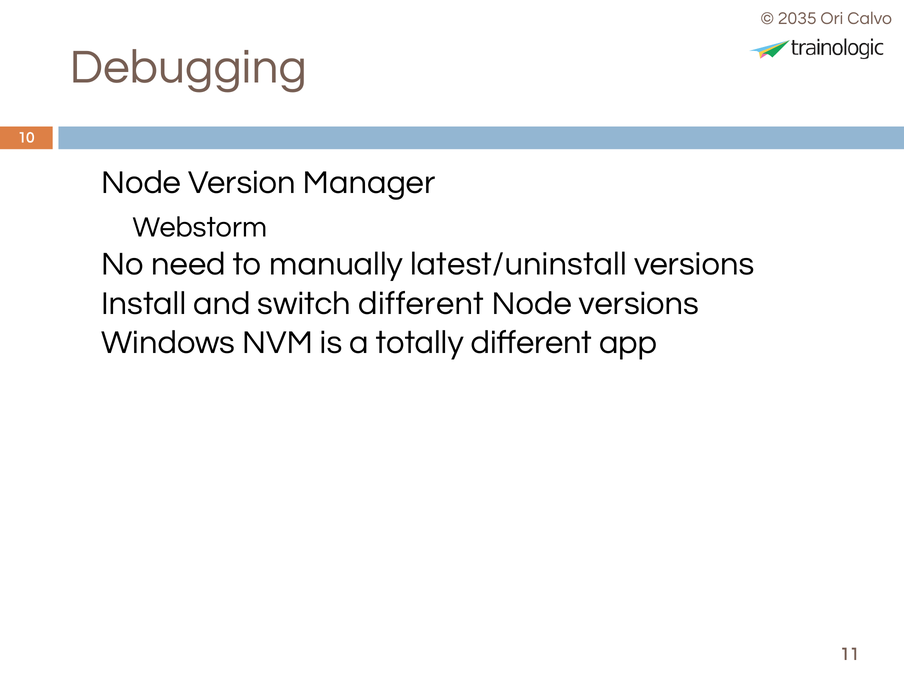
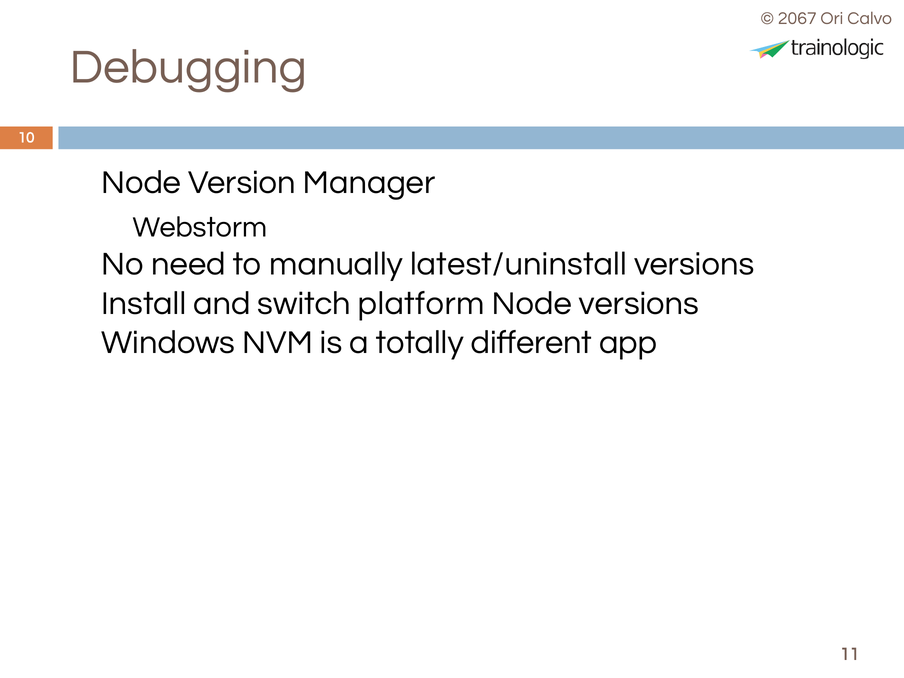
2035: 2035 -> 2067
switch different: different -> platform
